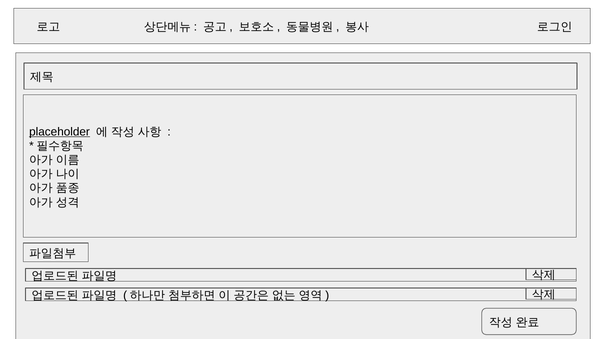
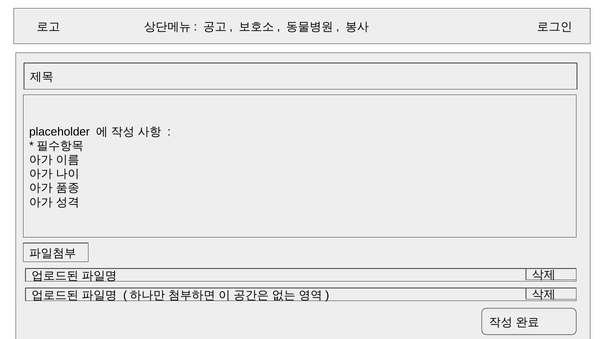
placeholder underline: present -> none
